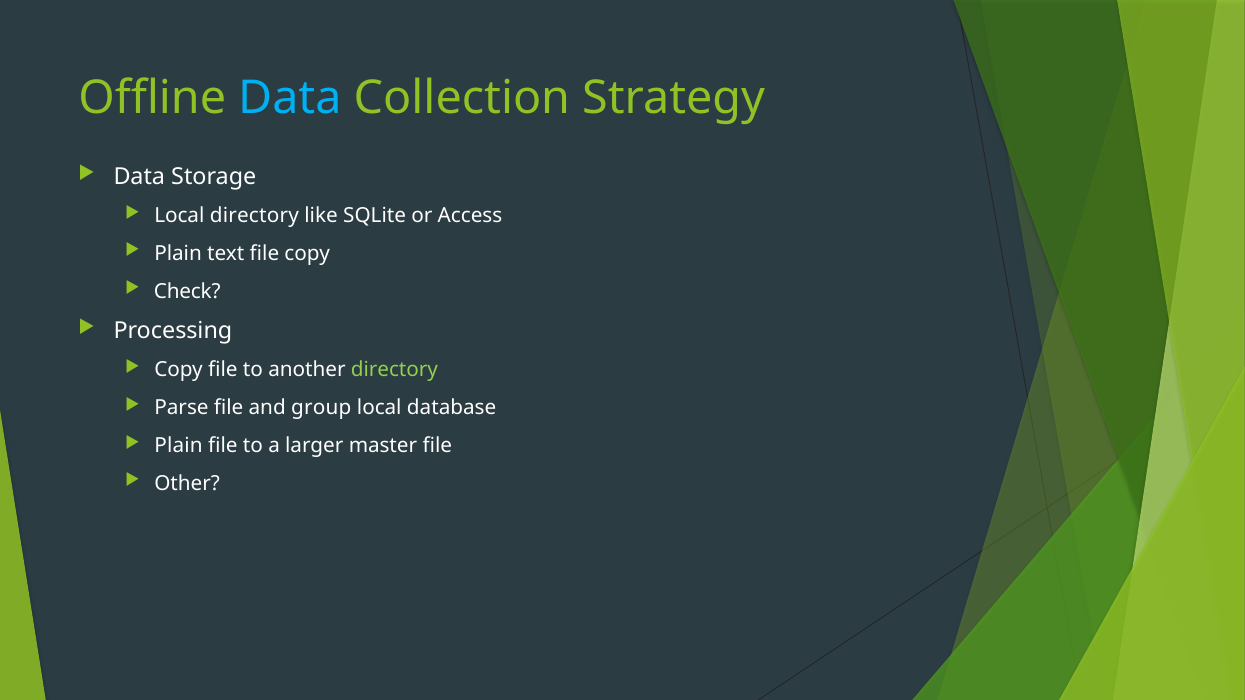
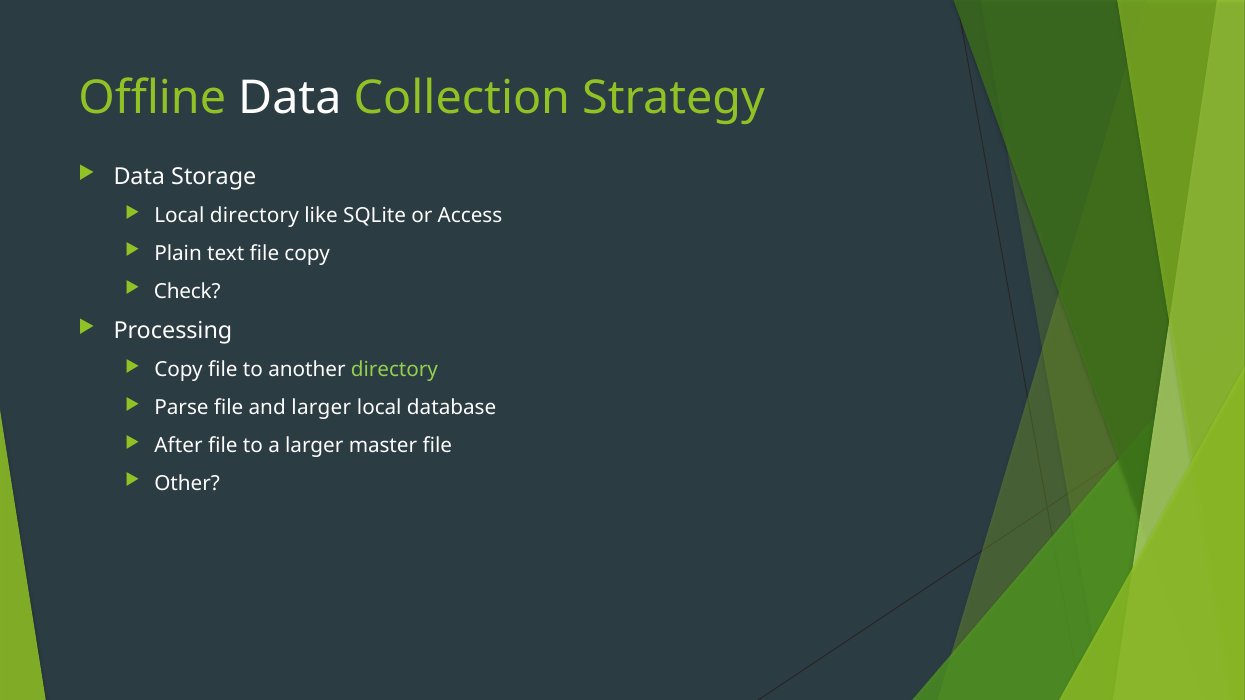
Data at (290, 98) colour: light blue -> white
and group: group -> larger
Plain at (178, 446): Plain -> After
